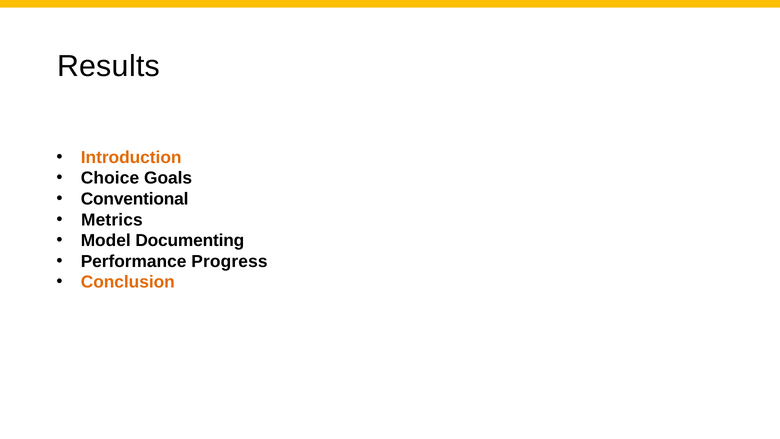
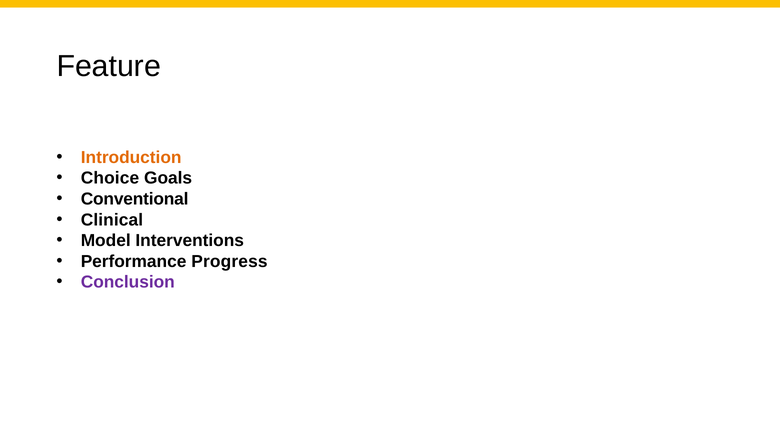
Results: Results -> Feature
Metrics: Metrics -> Clinical
Documenting: Documenting -> Interventions
Conclusion colour: orange -> purple
